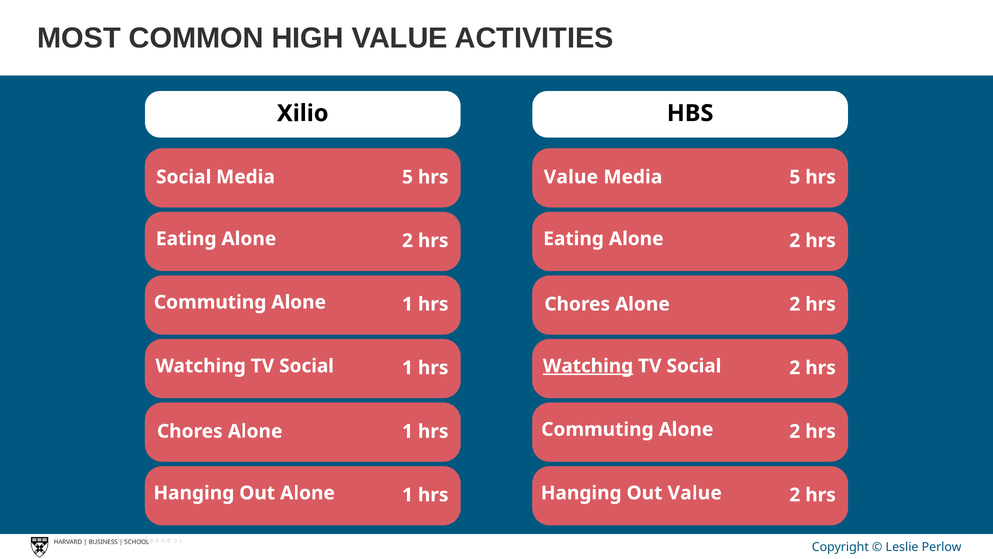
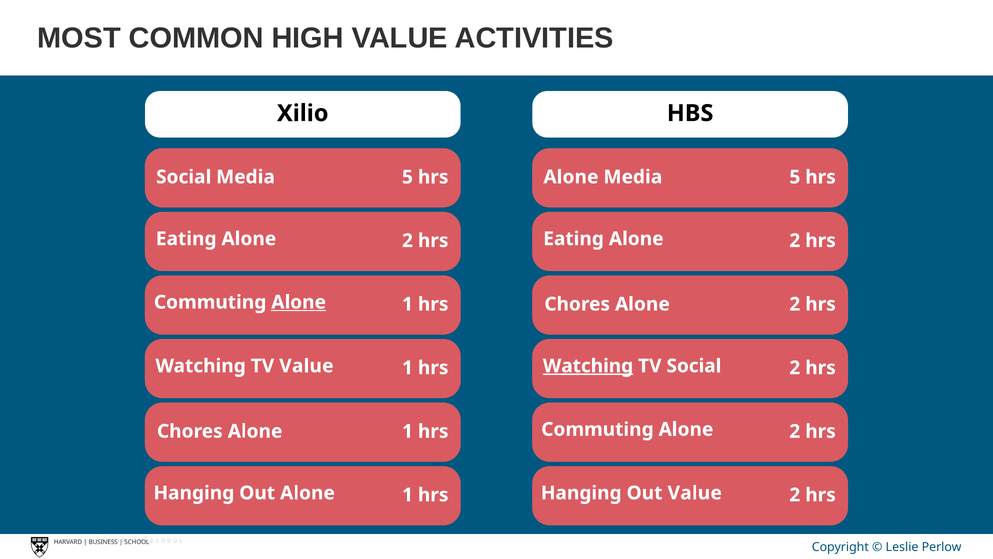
Value at (571, 177): Value -> Alone
Alone at (299, 302) underline: none -> present
Social at (307, 366): Social -> Value
